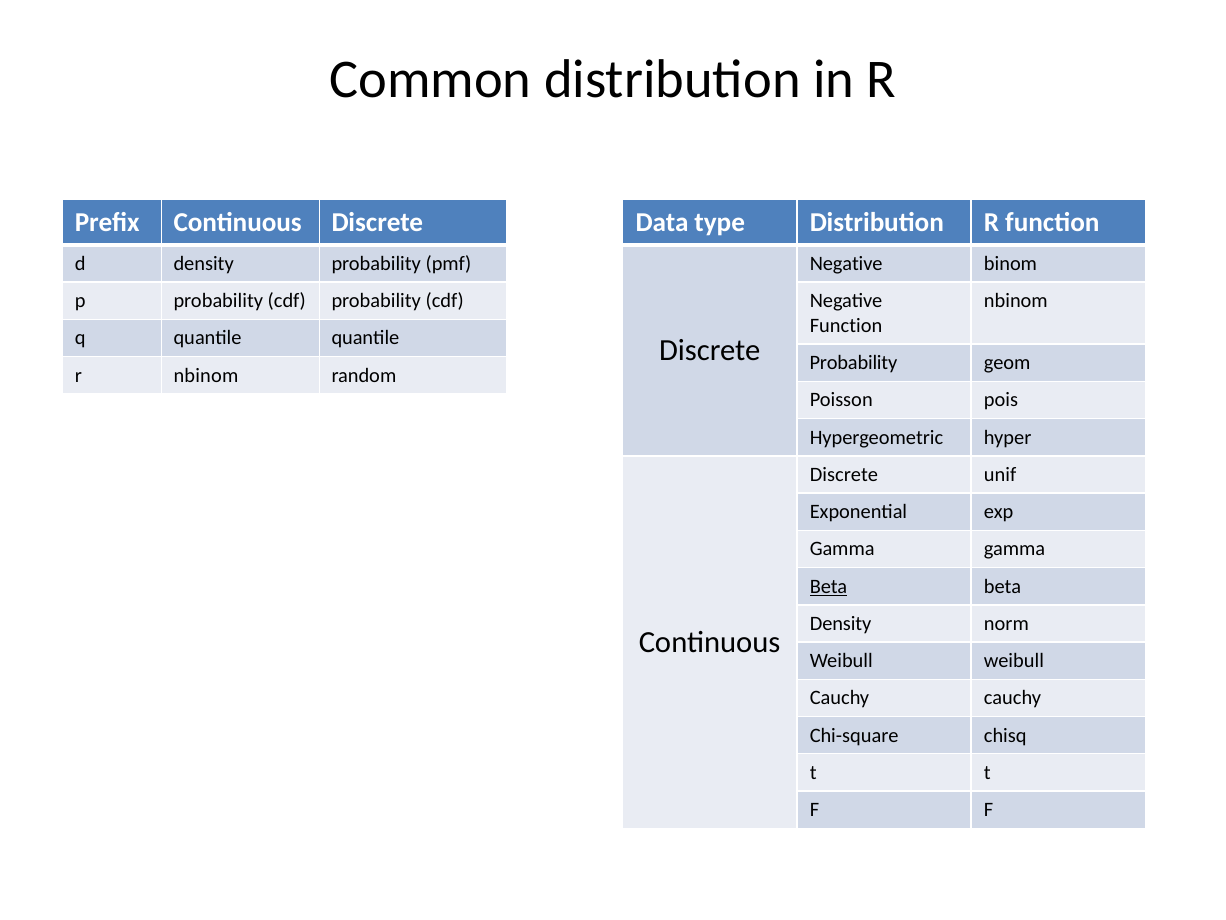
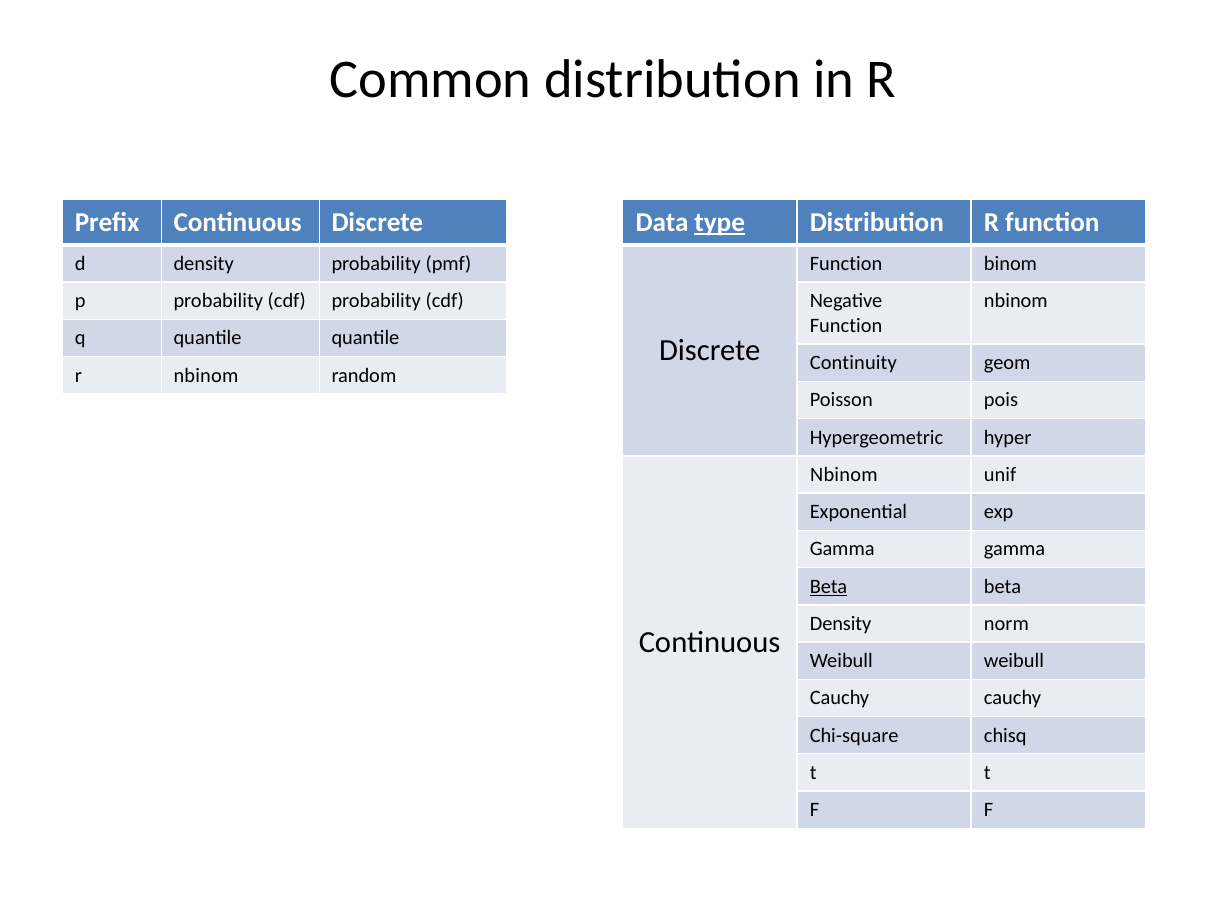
type underline: none -> present
Negative at (846, 263): Negative -> Function
Probability at (853, 363): Probability -> Continuity
Discrete at (844, 474): Discrete -> Nbinom
